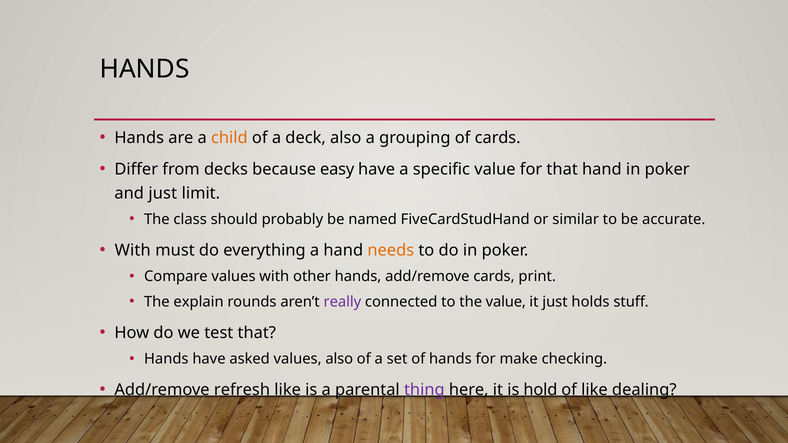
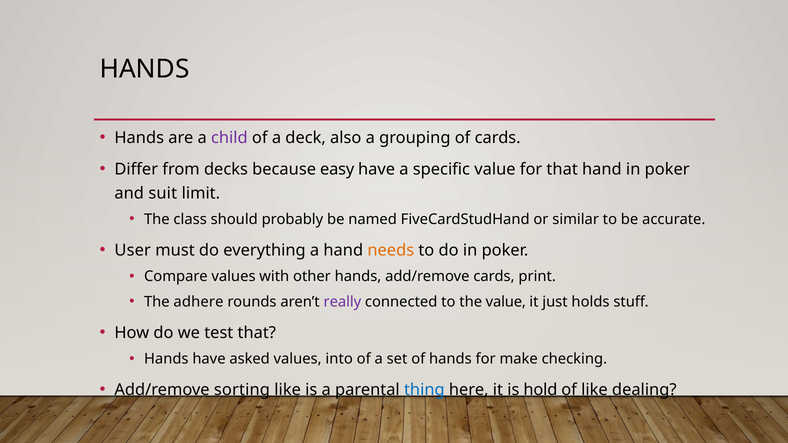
child colour: orange -> purple
and just: just -> suit
With at (133, 250): With -> User
explain: explain -> adhere
values also: also -> into
refresh: refresh -> sorting
thing colour: purple -> blue
